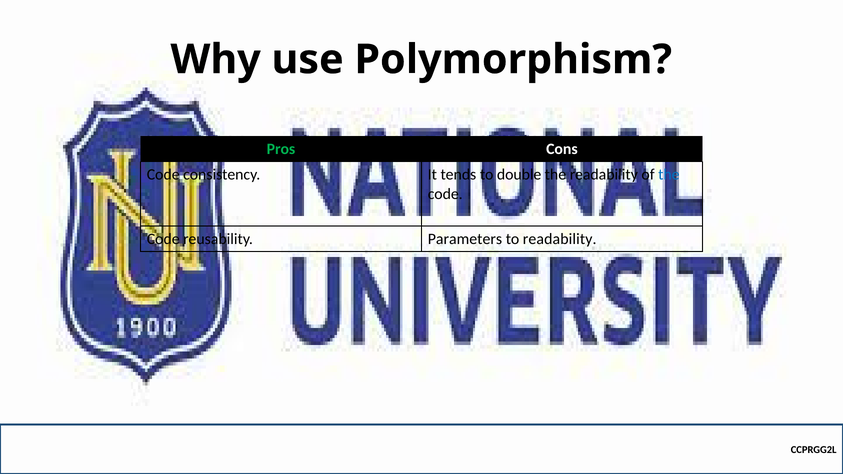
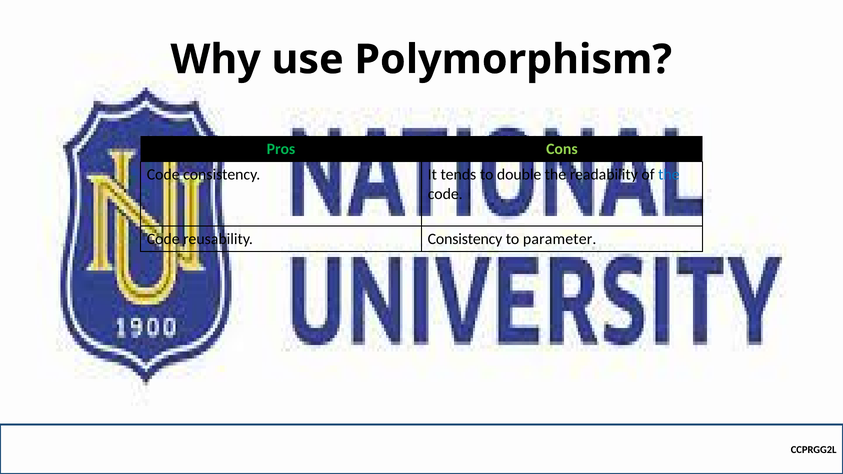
Cons colour: white -> light green
reusability Parameters: Parameters -> Consistency
to readability: readability -> parameter
